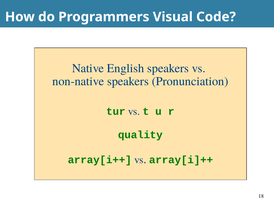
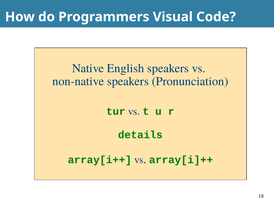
quality: quality -> details
